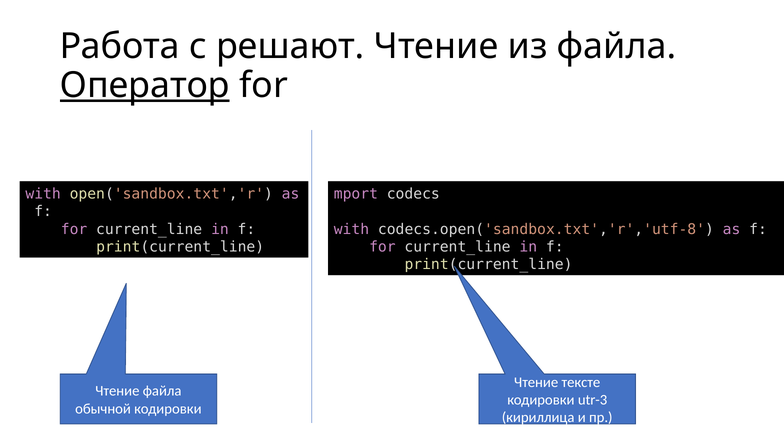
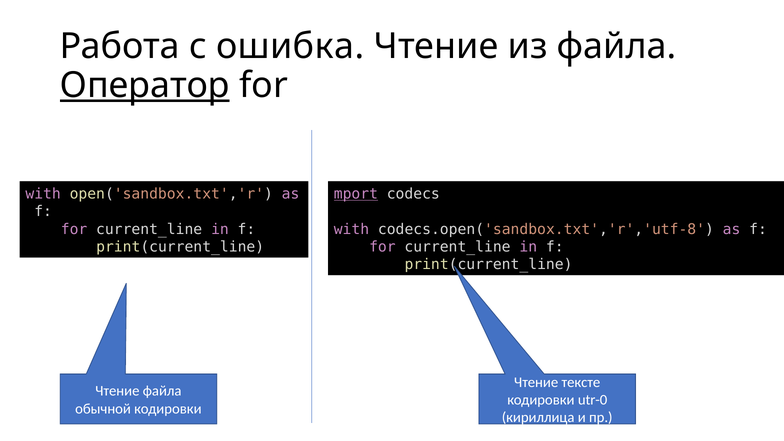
решают: решают -> ошибка
mport underline: none -> present
utr-3: utr-3 -> utr-0
